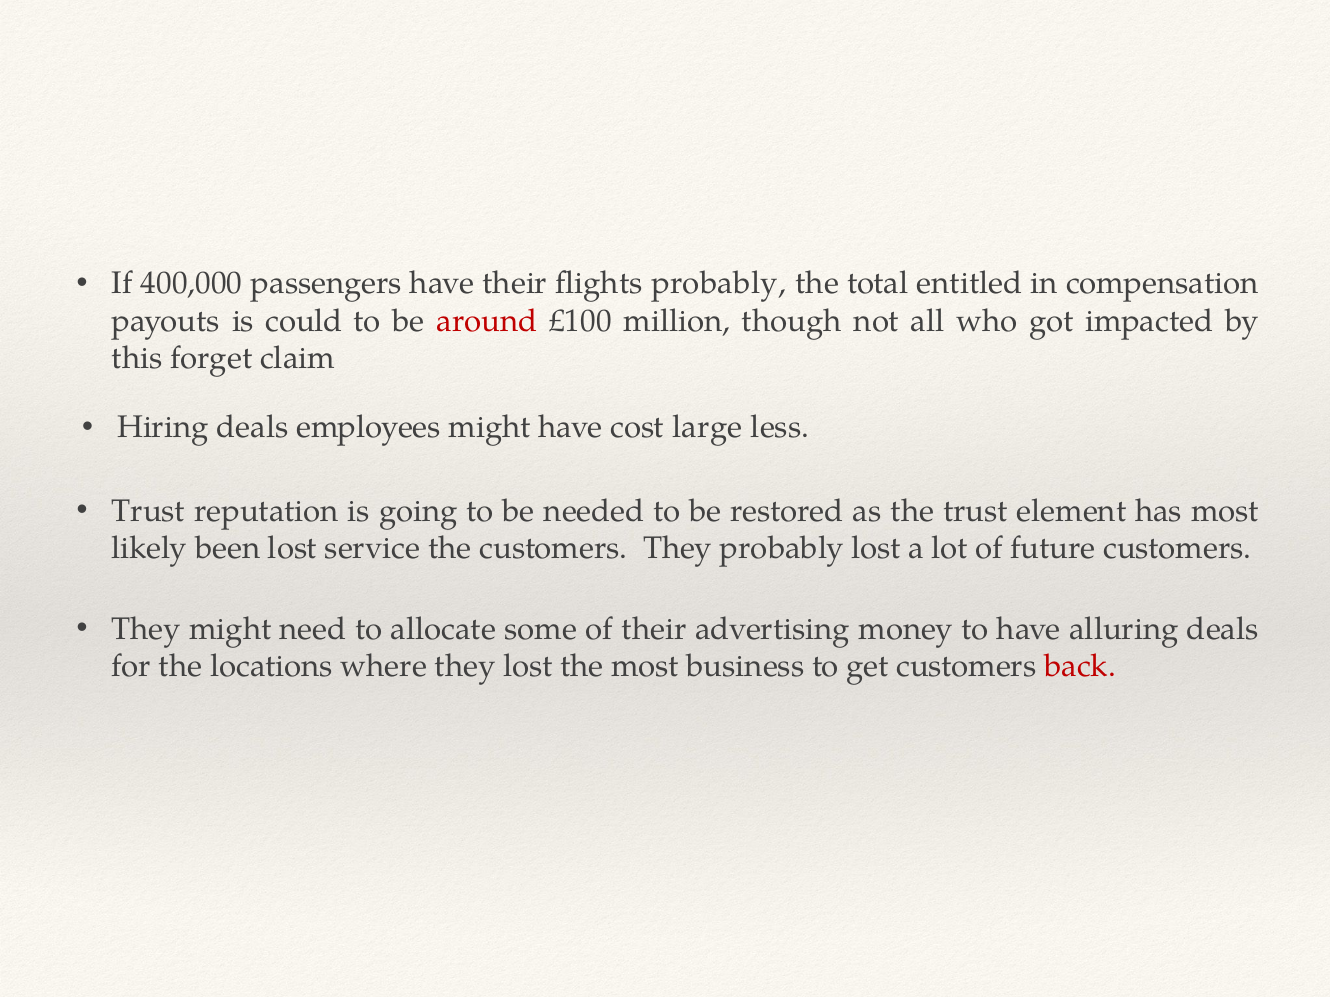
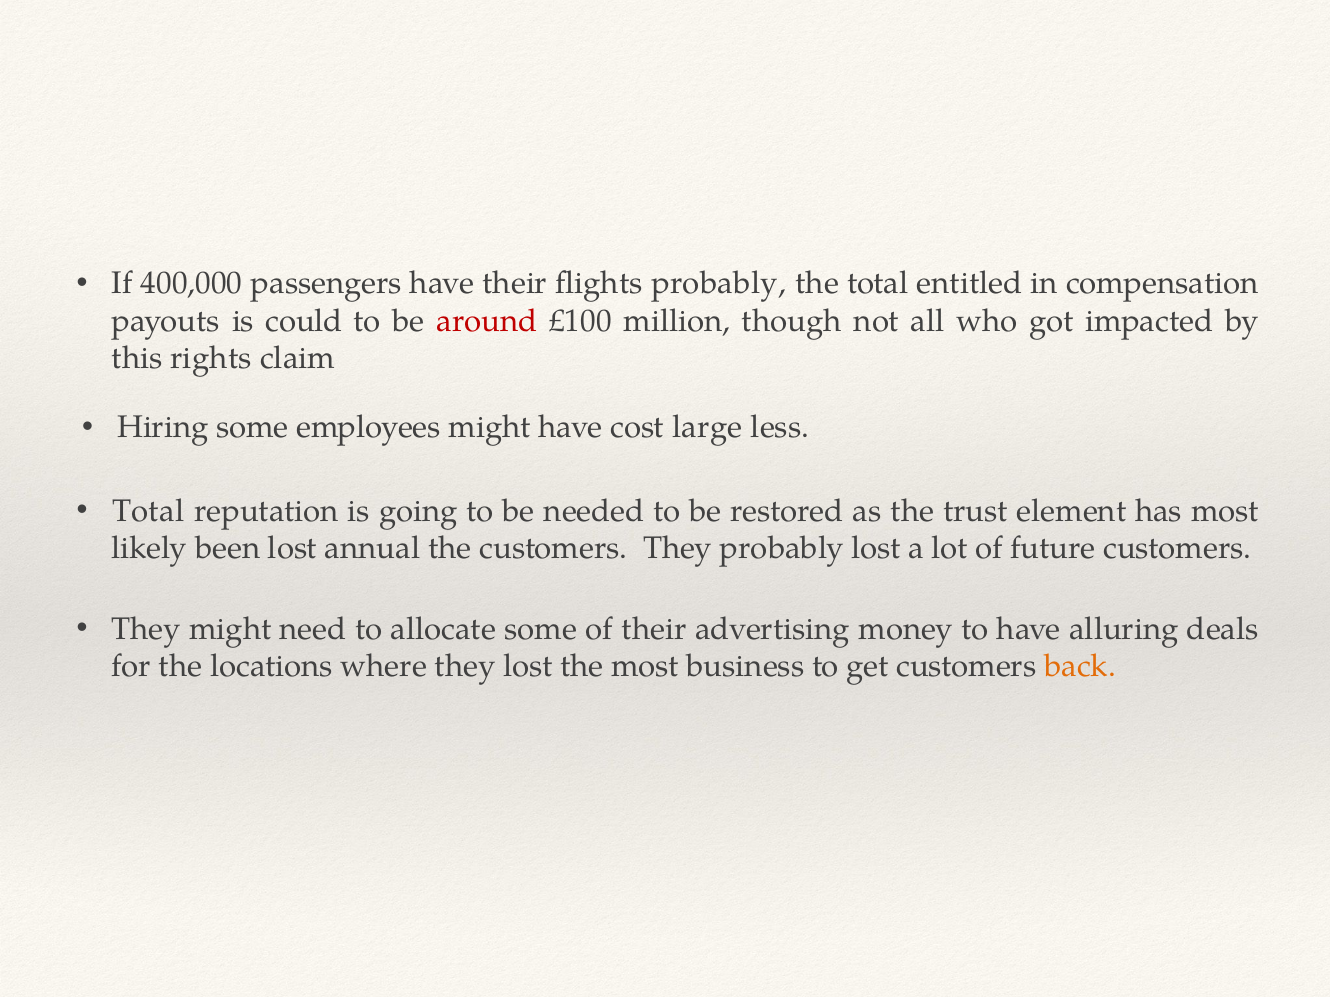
forget: forget -> rights
Hiring deals: deals -> some
Trust at (148, 511): Trust -> Total
service: service -> annual
back colour: red -> orange
